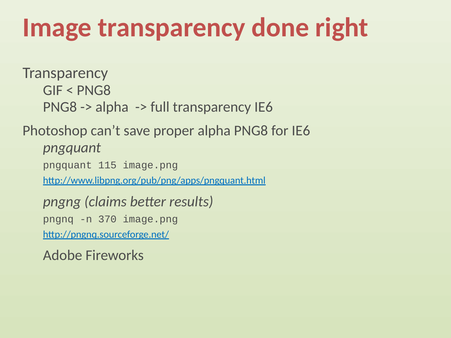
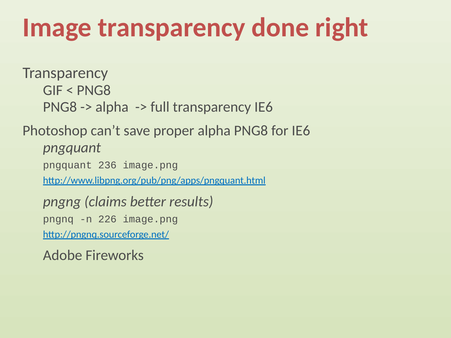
115: 115 -> 236
370: 370 -> 226
